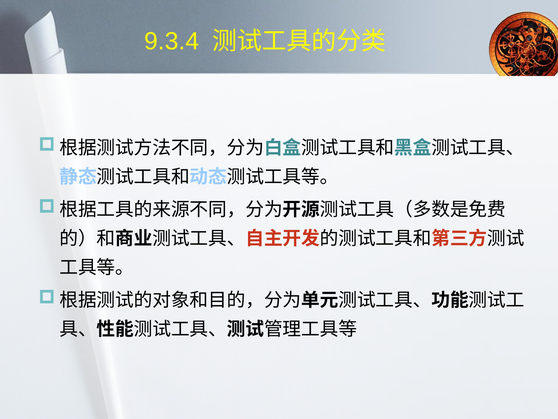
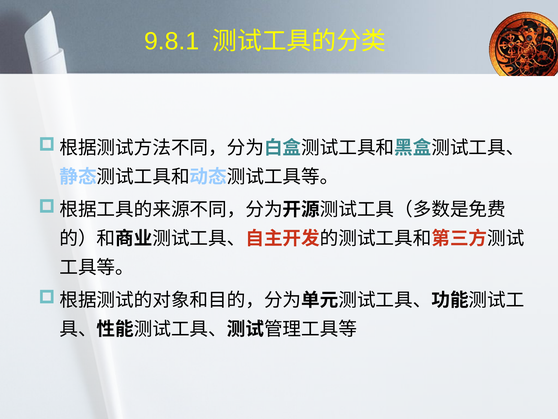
9.3.4: 9.3.4 -> 9.8.1
